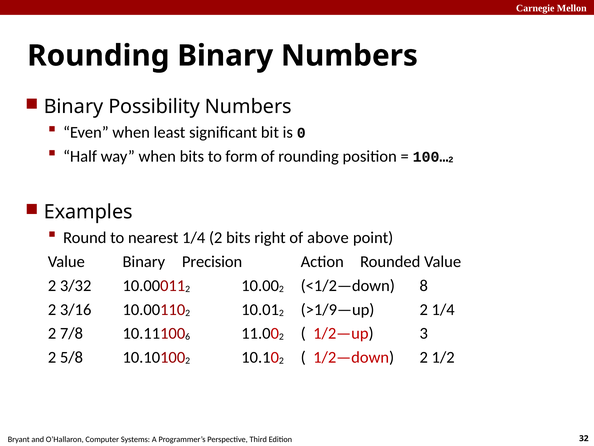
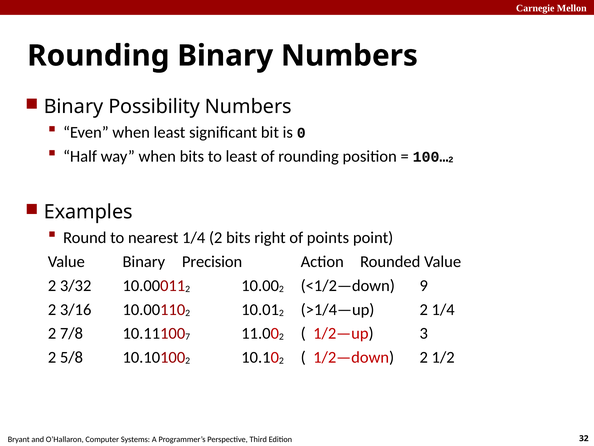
to form: form -> least
above: above -> points
8: 8 -> 9
>1/9—up: >1/9—up -> >1/4—up
6: 6 -> 7
